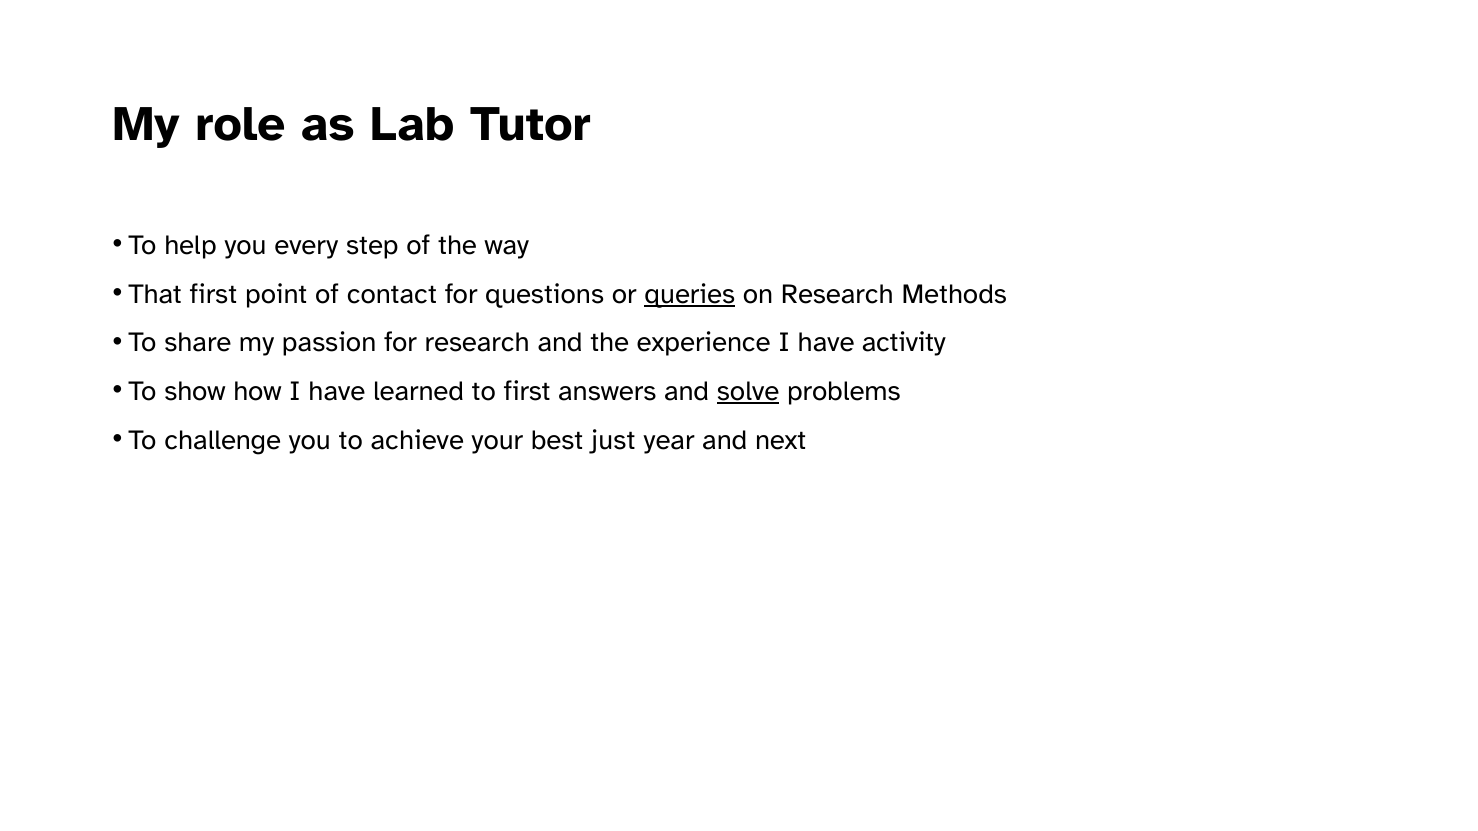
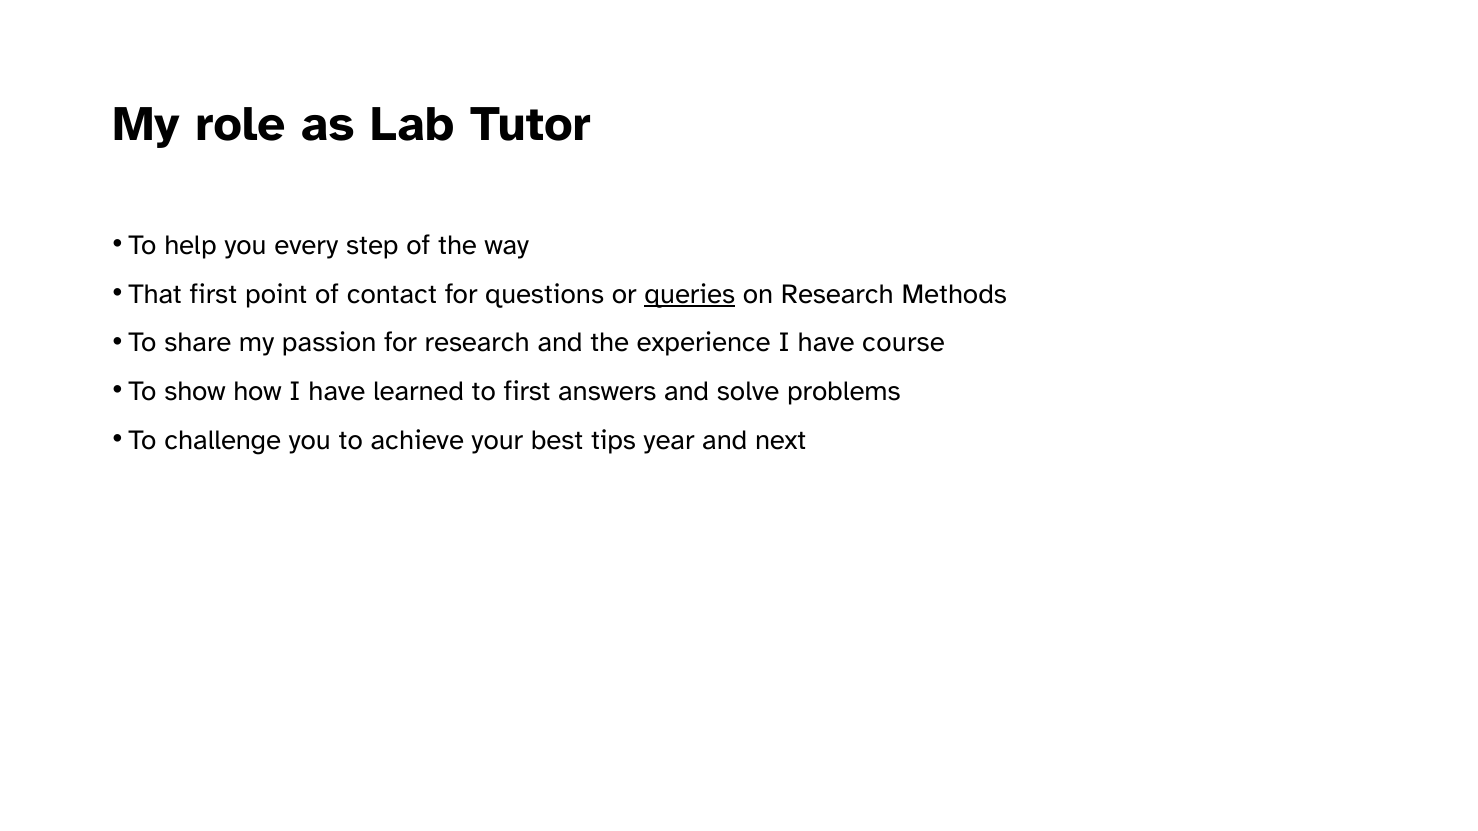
activity: activity -> course
solve underline: present -> none
just: just -> tips
